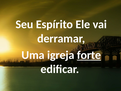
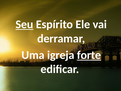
Seu underline: none -> present
